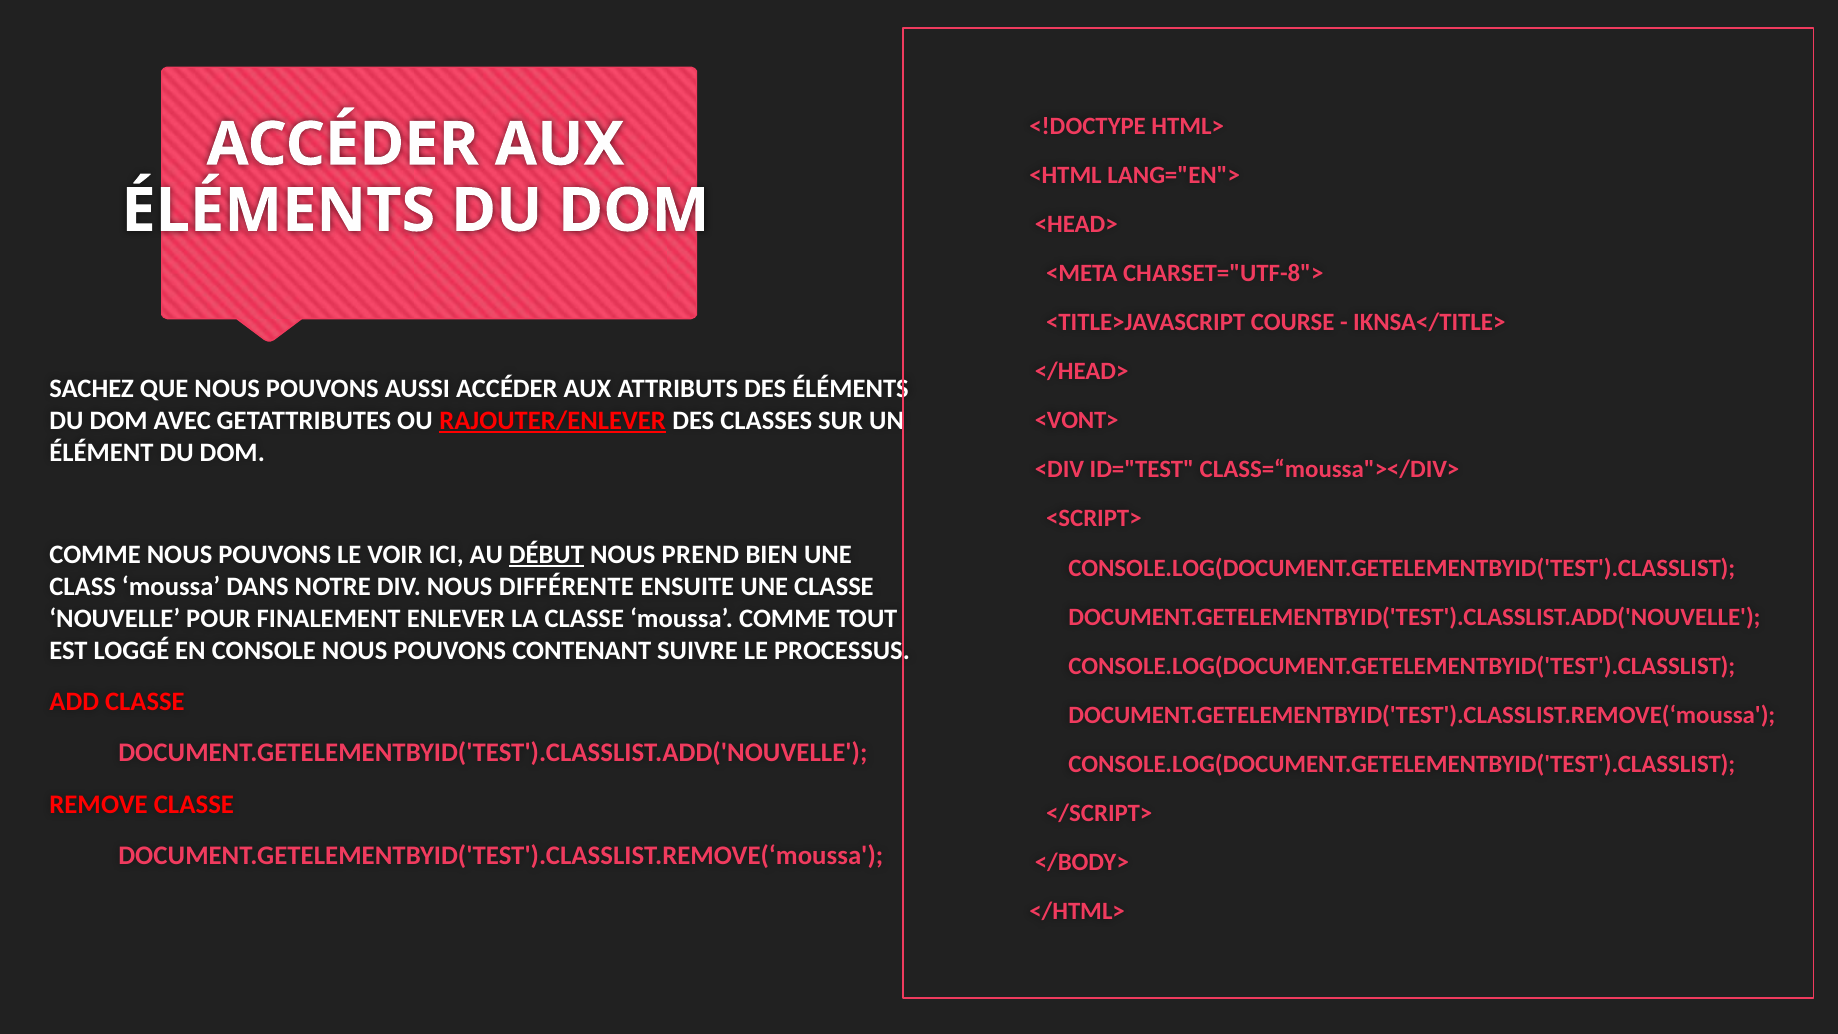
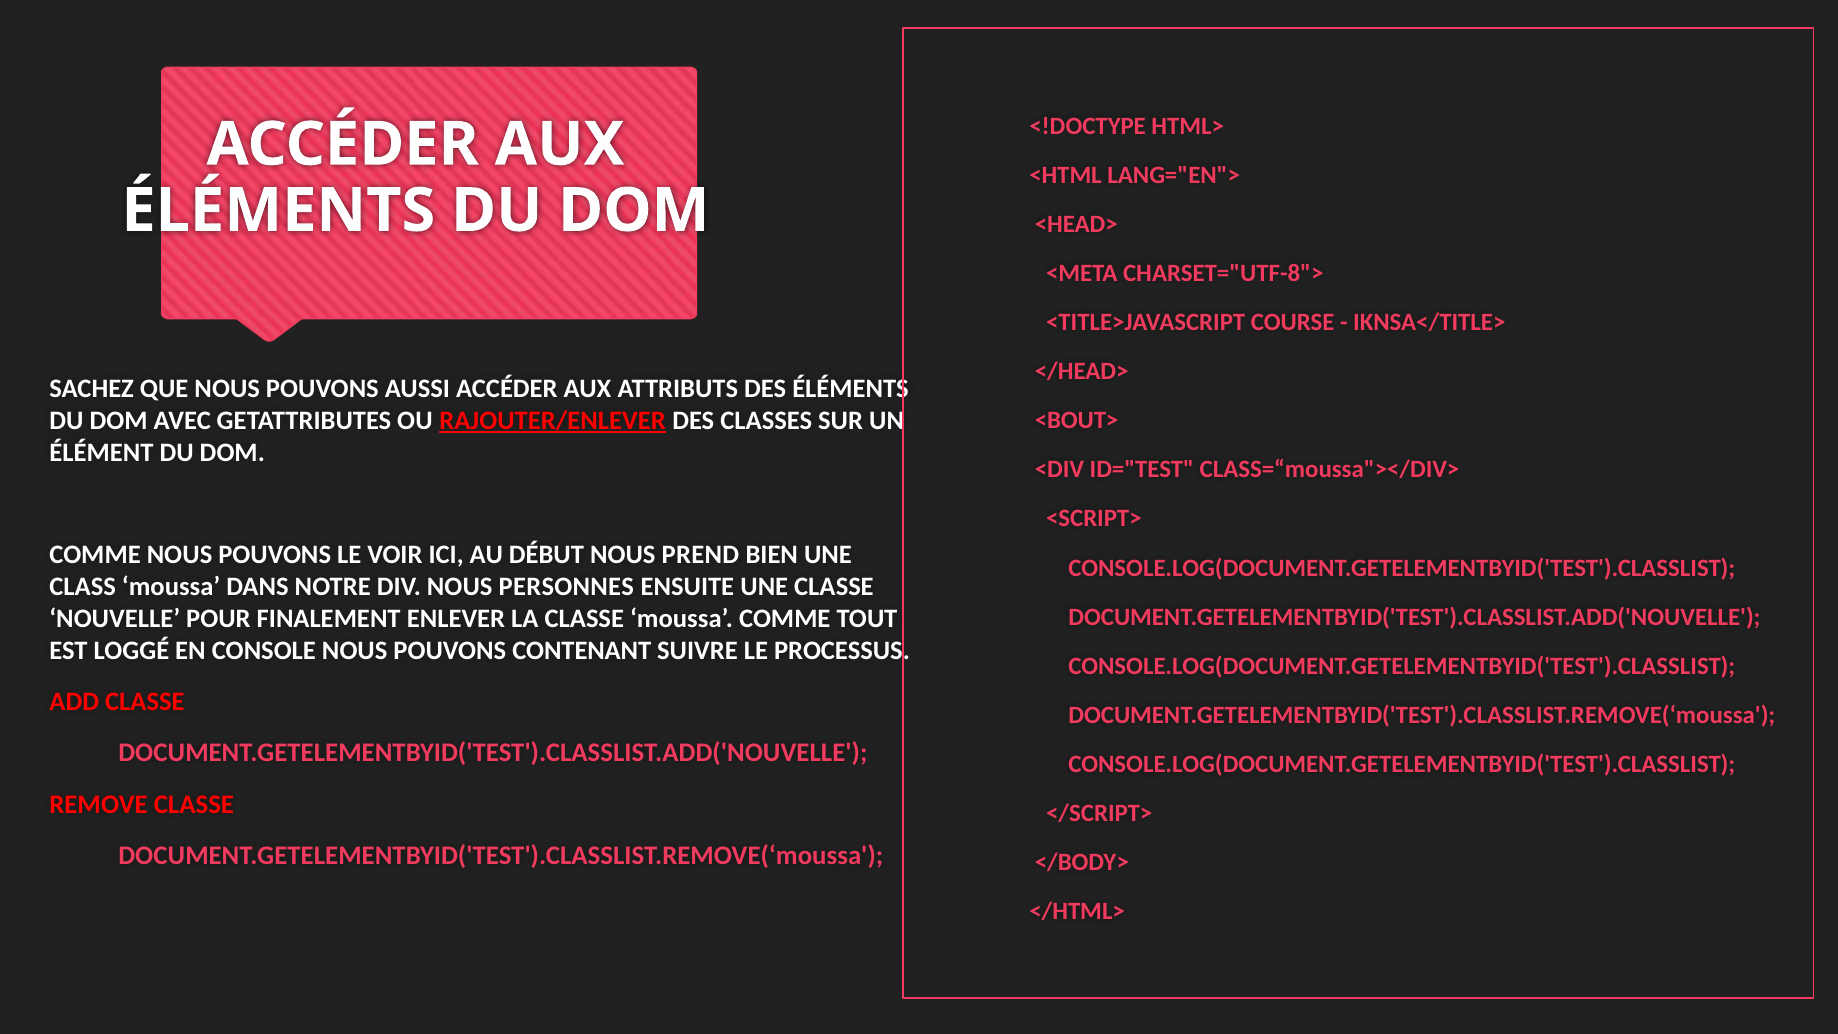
<VONT>: <VONT> -> <BOUT>
DÉBUT underline: present -> none
DIFFÉRENTE: DIFFÉRENTE -> PERSONNES
